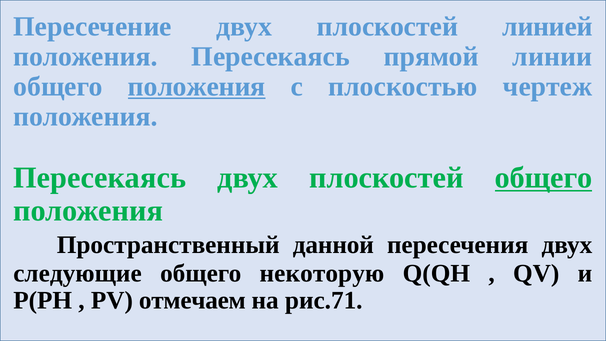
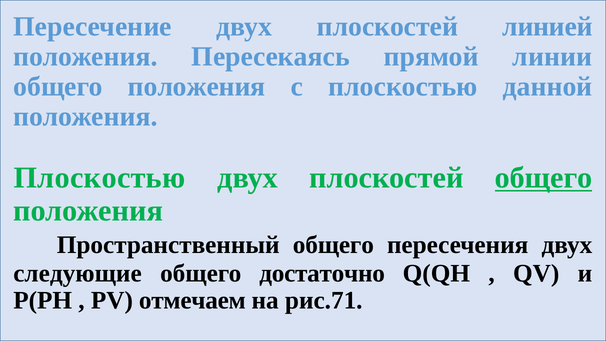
положения at (197, 86) underline: present -> none
чертеж: чертеж -> данной
Пересекаясь at (100, 178): Пересекаясь -> Плоскостью
Пространственный данной: данной -> общего
некоторую: некоторую -> достаточно
